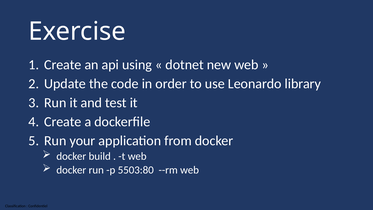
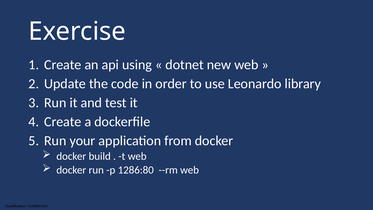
5503:80: 5503:80 -> 1286:80
